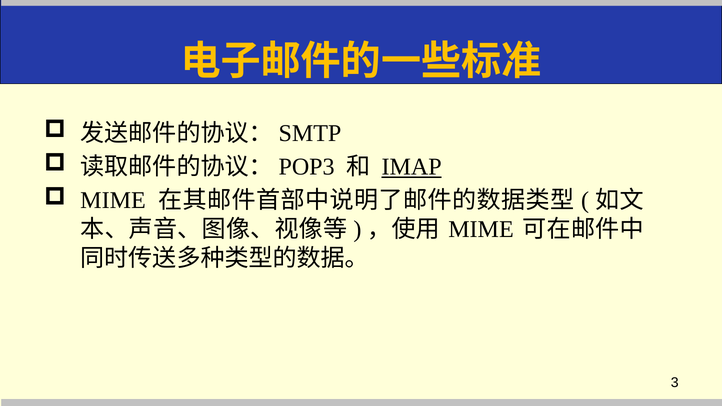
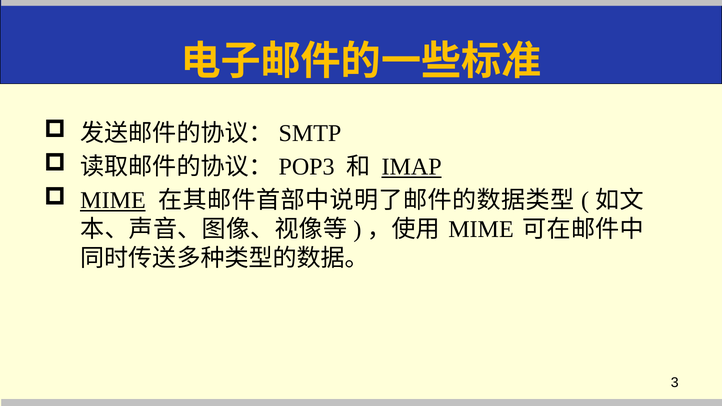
MIME at (113, 201) underline: none -> present
